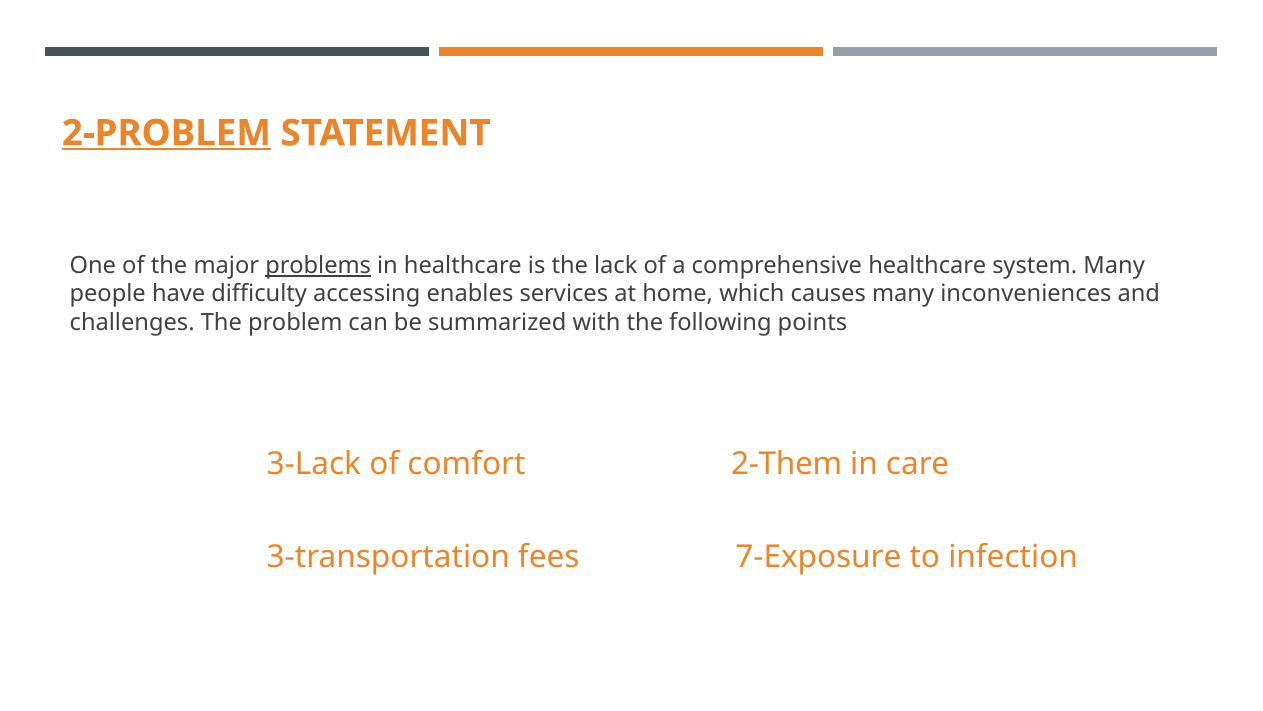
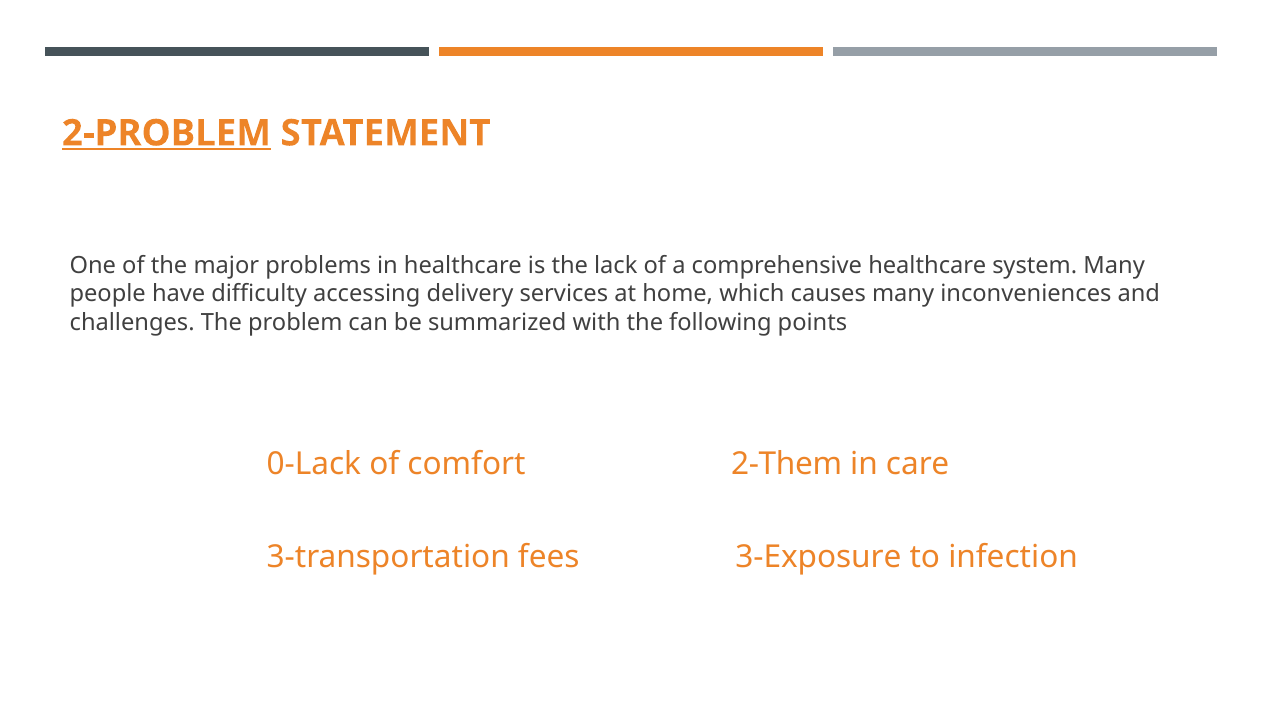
problems underline: present -> none
enables: enables -> delivery
3-Lack: 3-Lack -> 0-Lack
7-Exposure: 7-Exposure -> 3-Exposure
